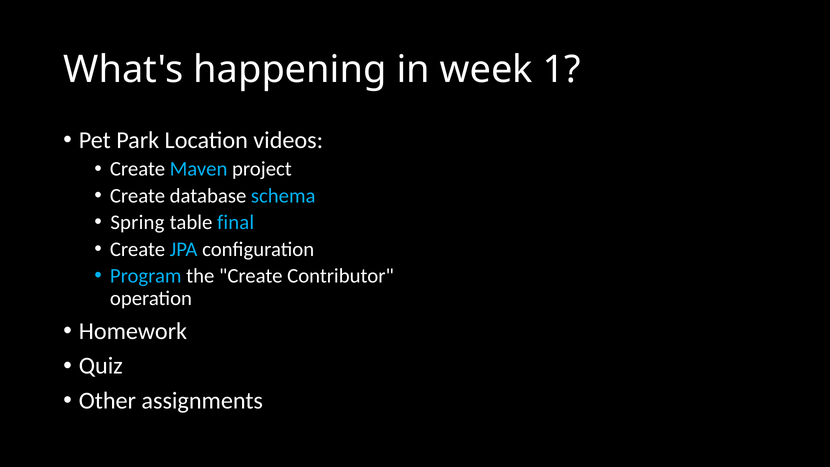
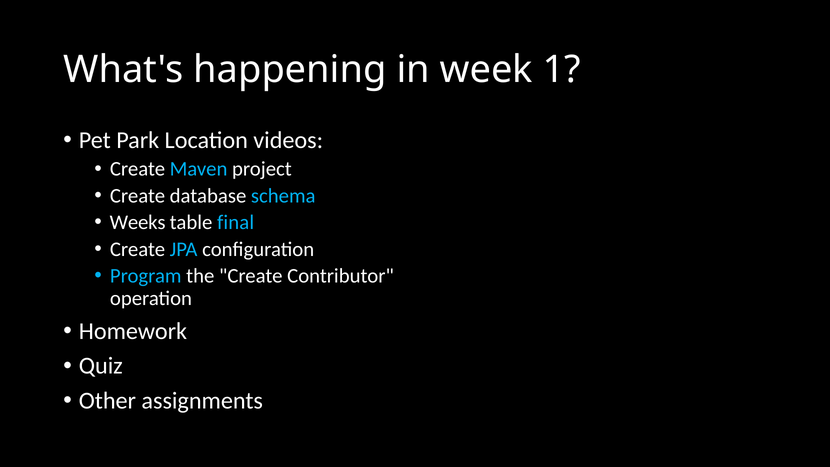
Spring: Spring -> Weeks
